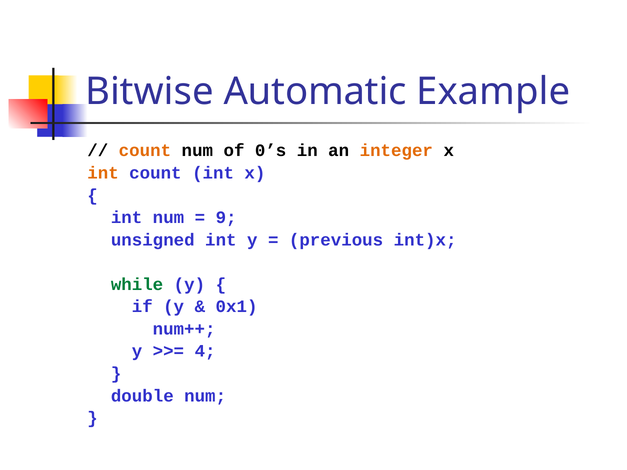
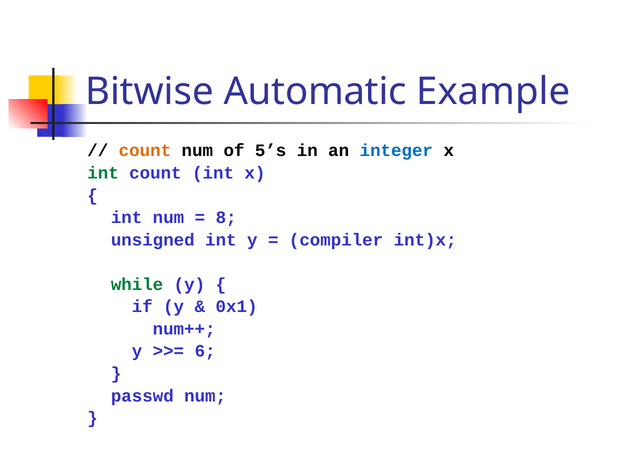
0’s: 0’s -> 5’s
integer colour: orange -> blue
int at (103, 173) colour: orange -> green
9: 9 -> 8
previous: previous -> compiler
4: 4 -> 6
double: double -> passwd
